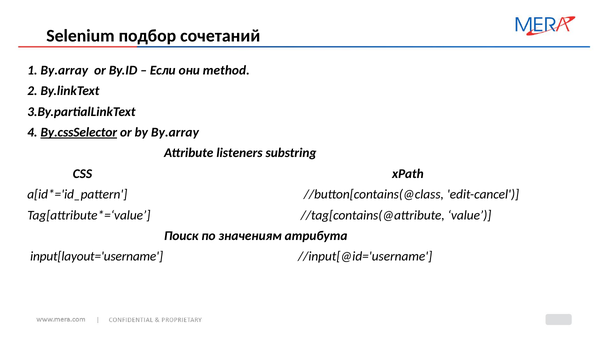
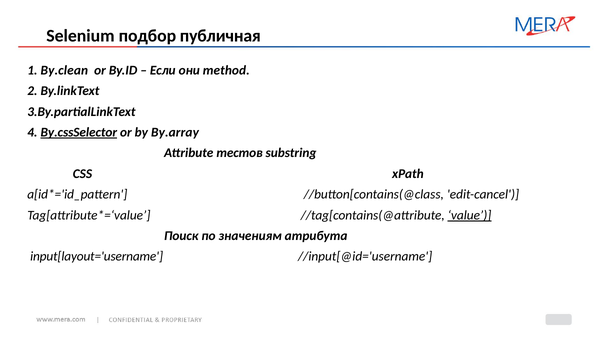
сочетаний: сочетаний -> публичная
1 By.array: By.array -> By.clean
listeners: listeners -> тестов
value underline: none -> present
